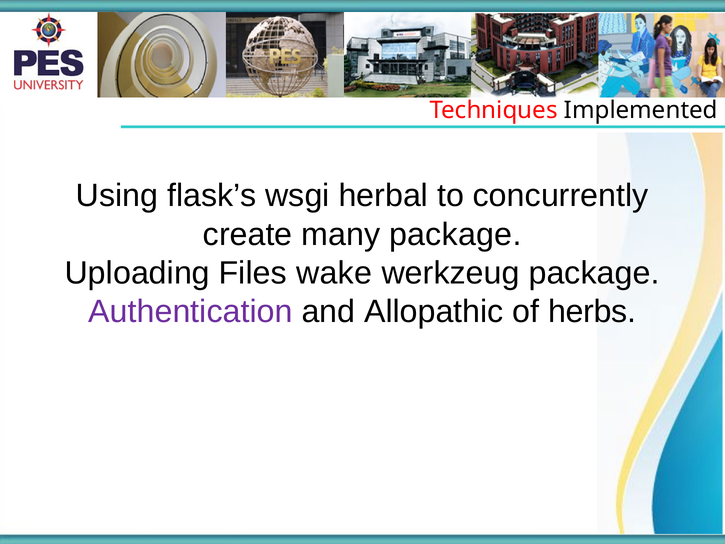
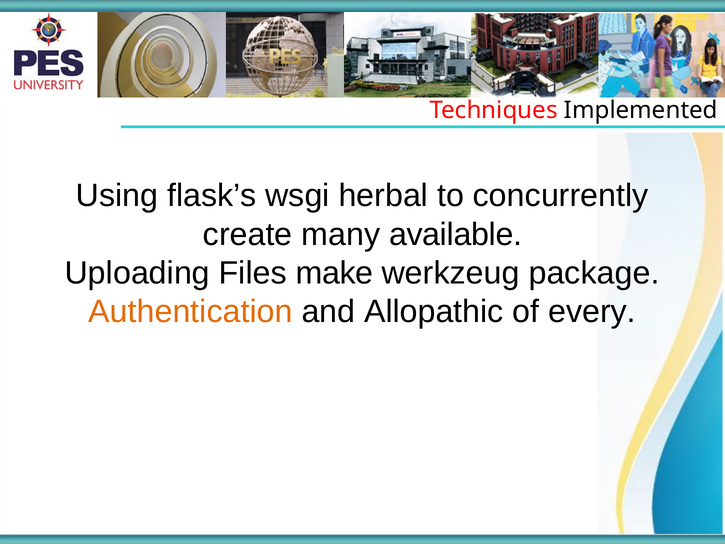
many package: package -> available
wake: wake -> make
Authentication colour: purple -> orange
herbs: herbs -> every
